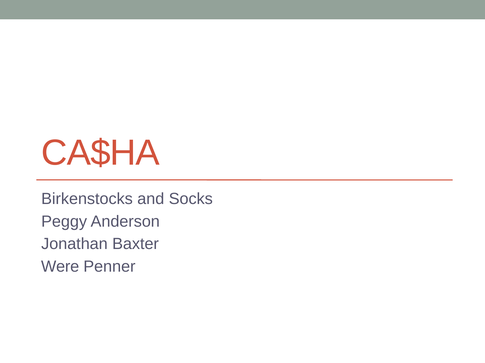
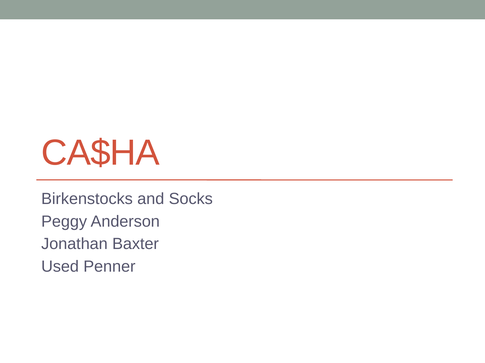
Were: Were -> Used
